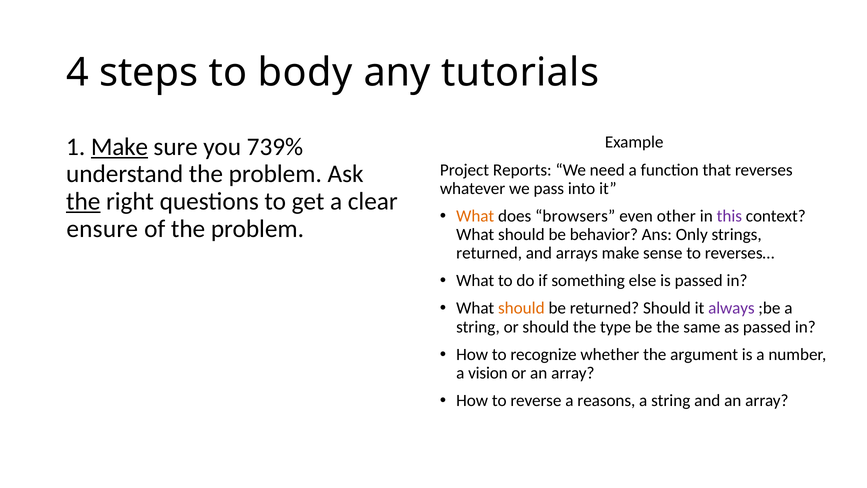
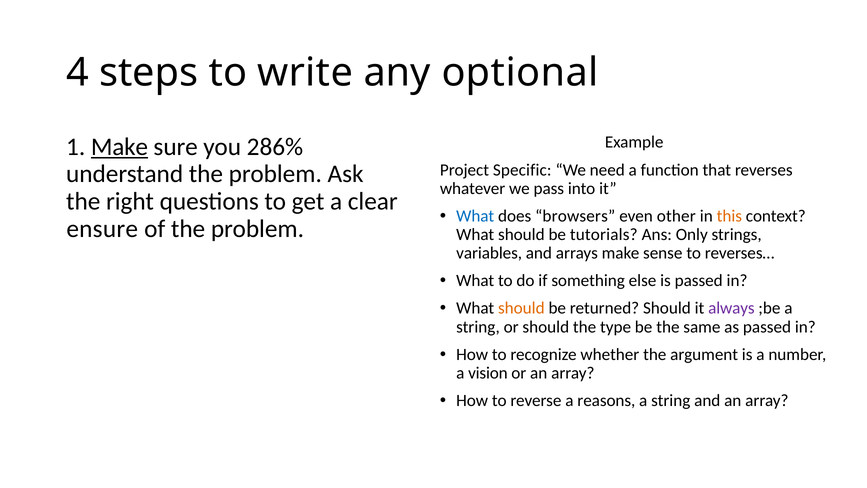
body: body -> write
tutorials: tutorials -> optional
739%: 739% -> 286%
Reports: Reports -> Specific
the at (83, 201) underline: present -> none
What at (475, 216) colour: orange -> blue
this colour: purple -> orange
behavior: behavior -> tutorials
returned at (489, 253): returned -> variables
